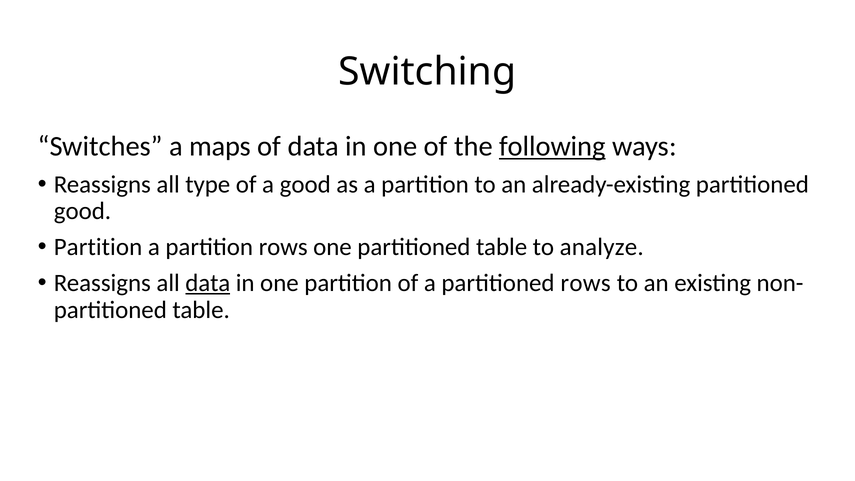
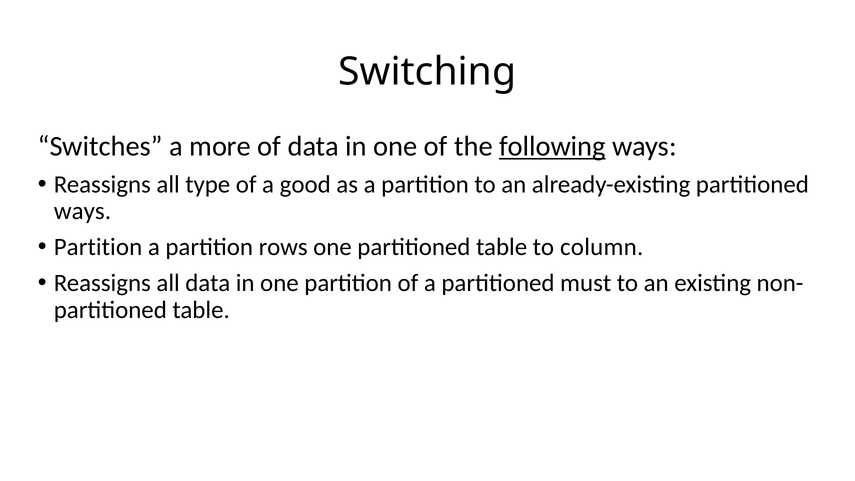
maps: maps -> more
good at (82, 211): good -> ways
analyze: analyze -> column
data at (208, 283) underline: present -> none
partitioned rows: rows -> must
